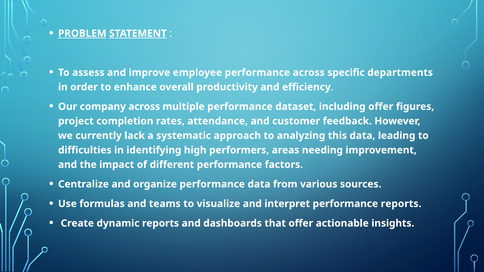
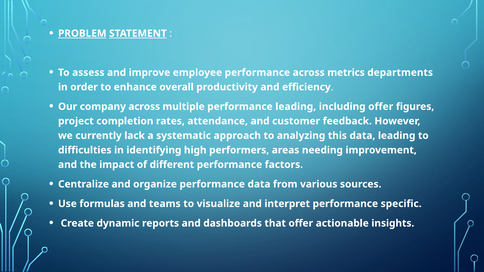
specific: specific -> metrics
performance dataset: dataset -> leading
performance reports: reports -> specific
